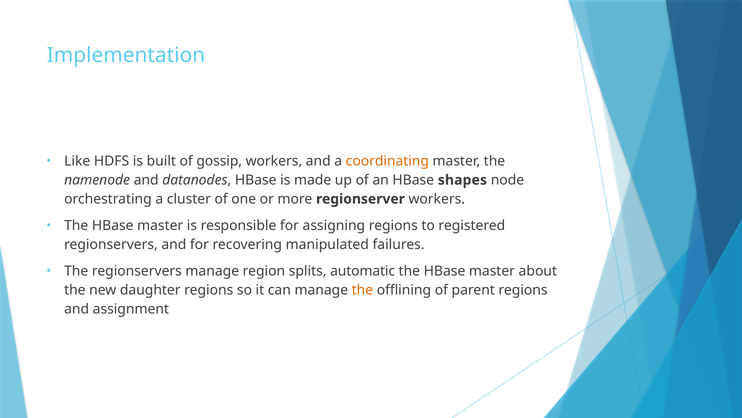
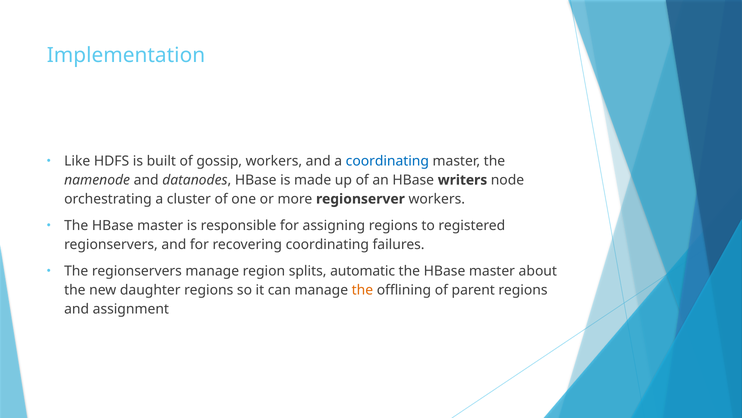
coordinating at (387, 161) colour: orange -> blue
shapes: shapes -> writers
recovering manipulated: manipulated -> coordinating
